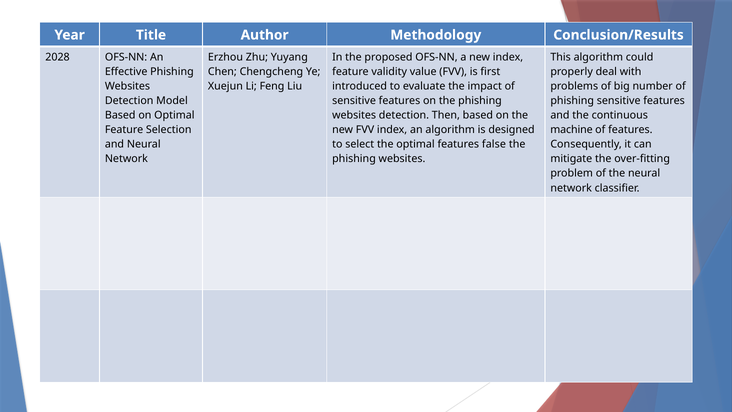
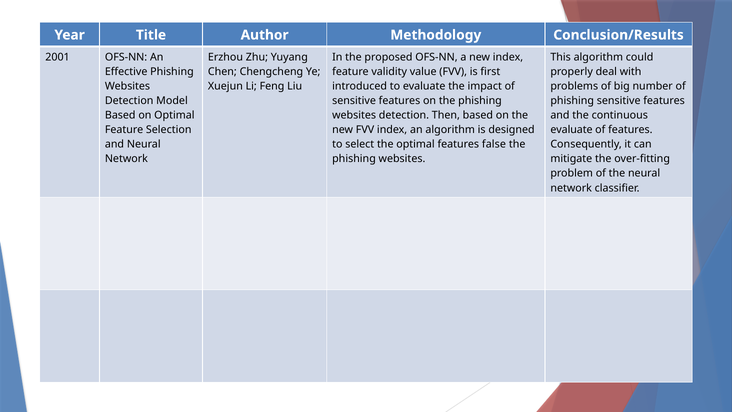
2028: 2028 -> 2001
machine at (572, 130): machine -> evaluate
